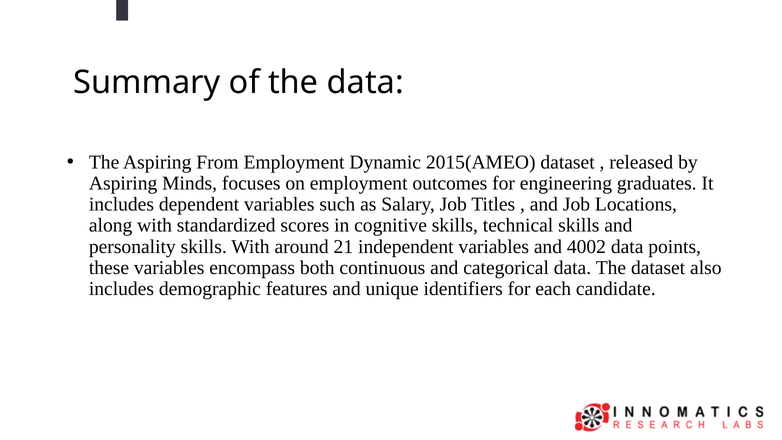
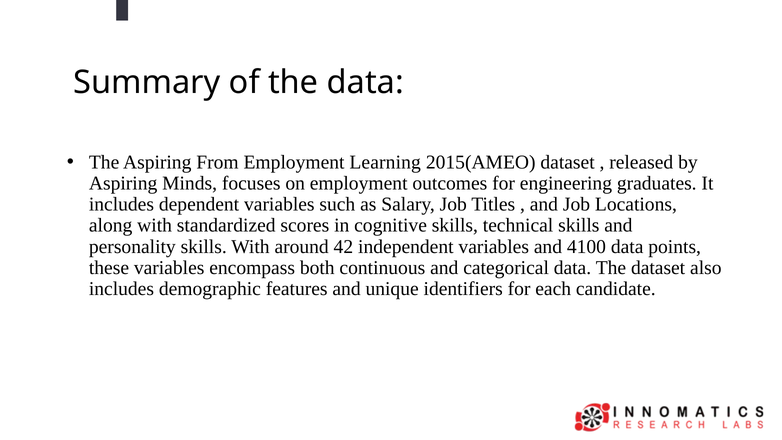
Dynamic: Dynamic -> Learning
21: 21 -> 42
4002: 4002 -> 4100
